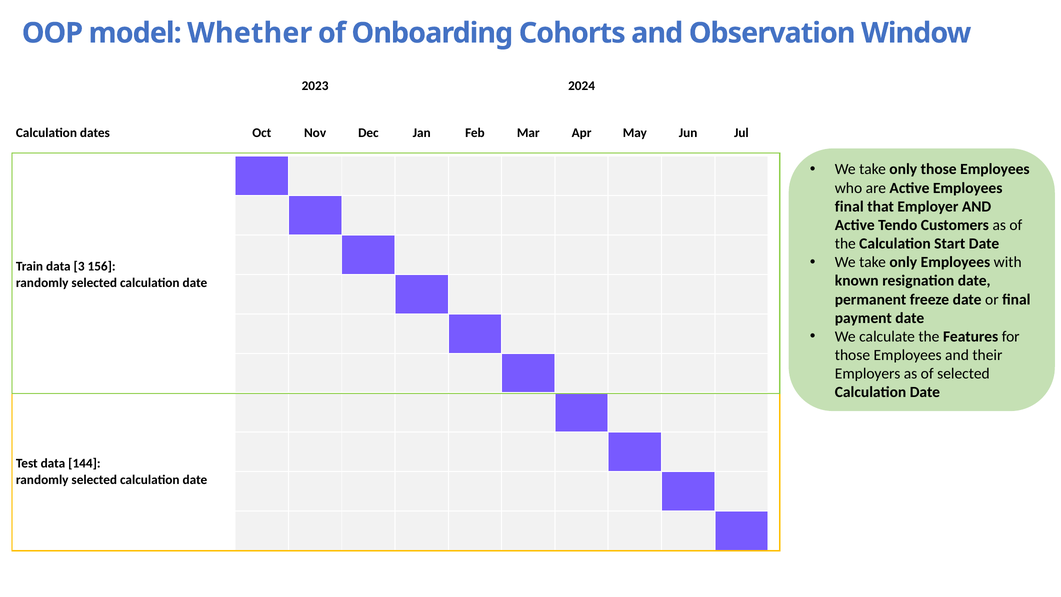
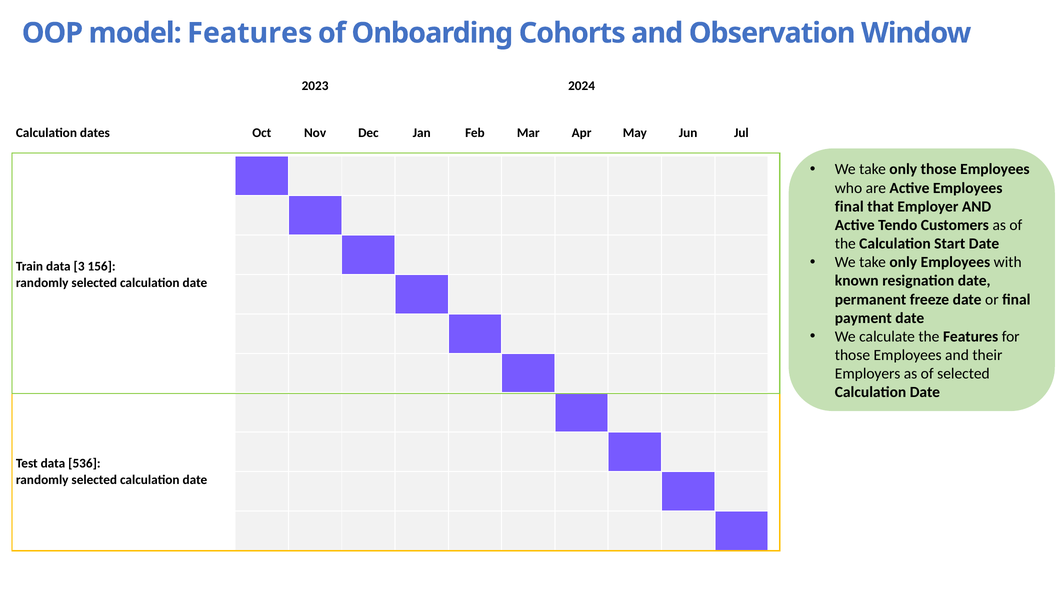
model Whether: Whether -> Features
144: 144 -> 536
